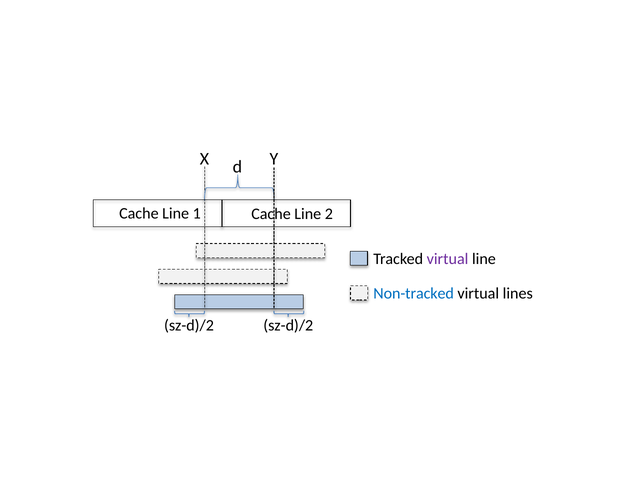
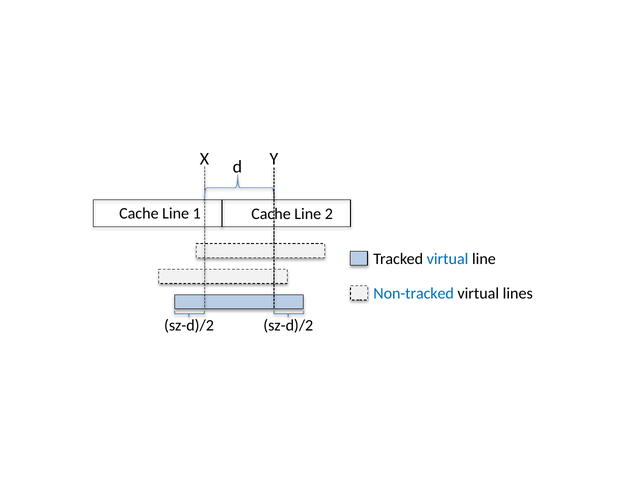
virtual at (448, 259) colour: purple -> blue
